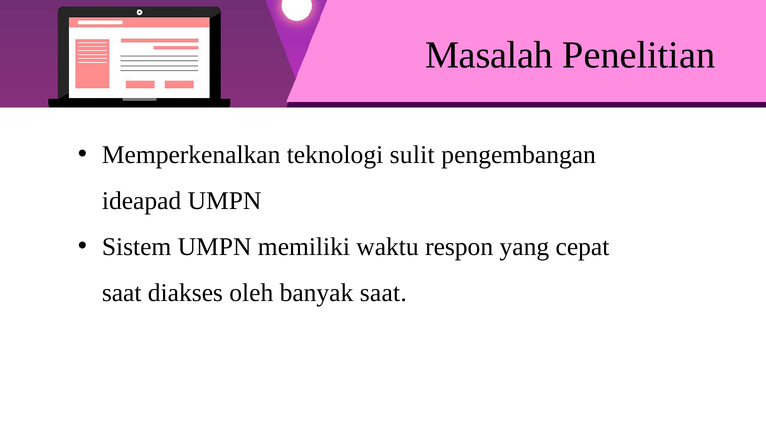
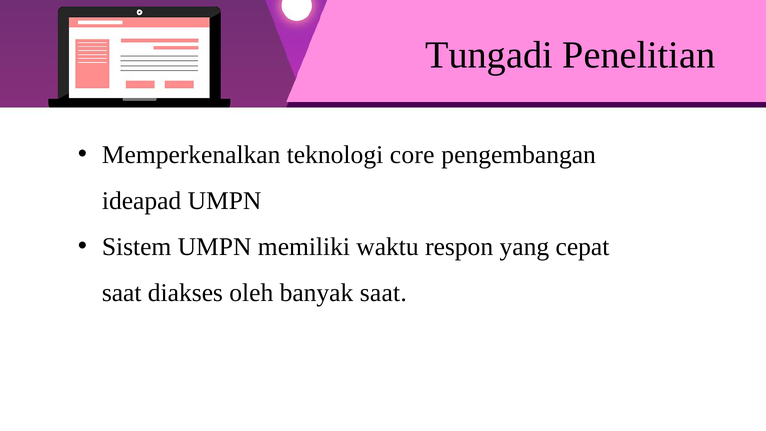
Masalah: Masalah -> Tungadi
sulit: sulit -> core
